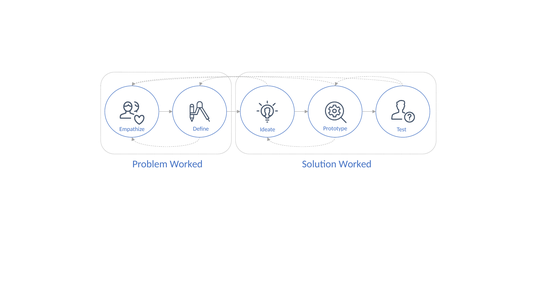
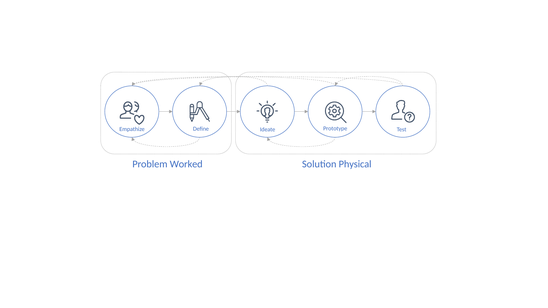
Solution Worked: Worked -> Physical
